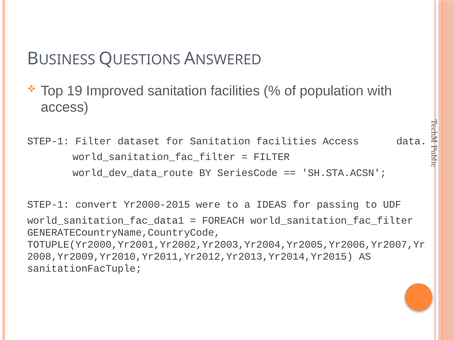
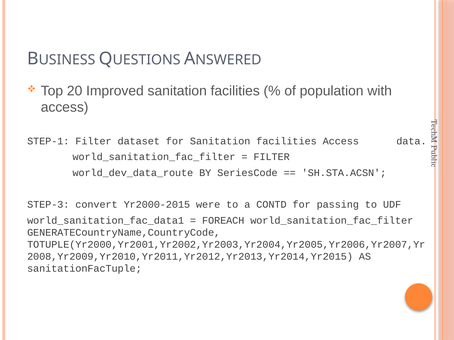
19: 19 -> 20
STEP-1 at (48, 205): STEP-1 -> STEP-3
IDEAS: IDEAS -> CONTD
